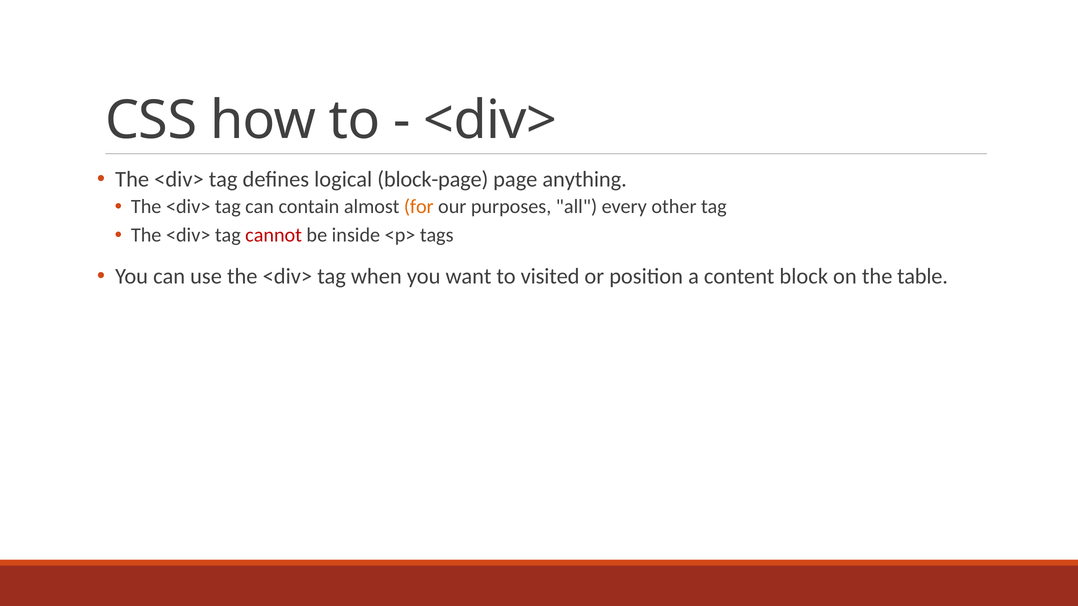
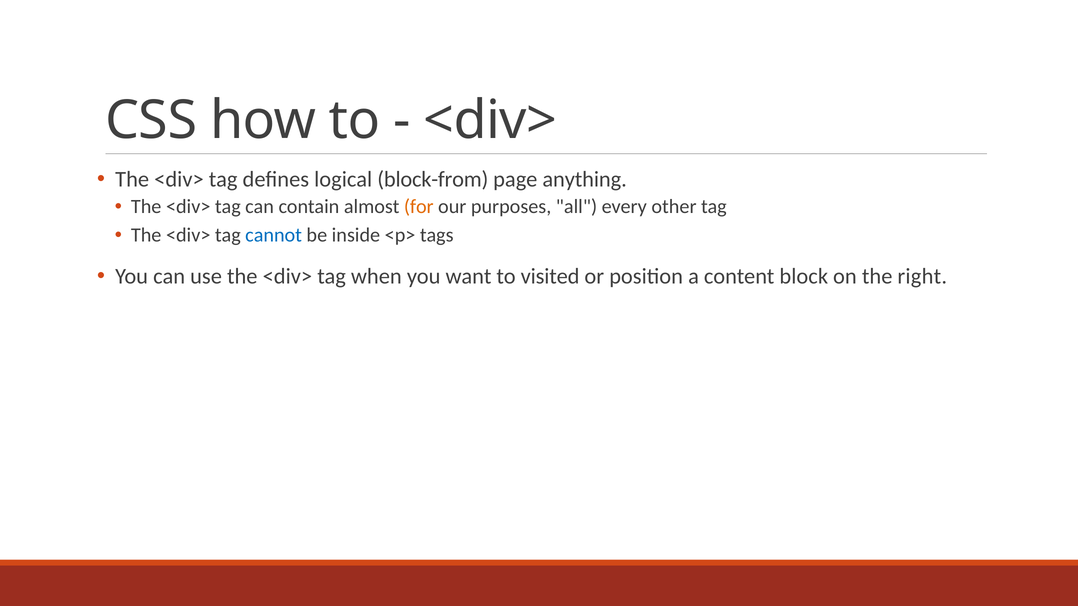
block-page: block-page -> block-from
cannot colour: red -> blue
table: table -> right
